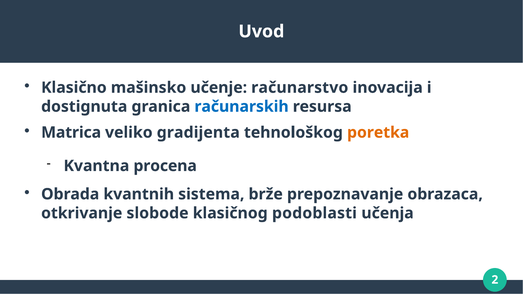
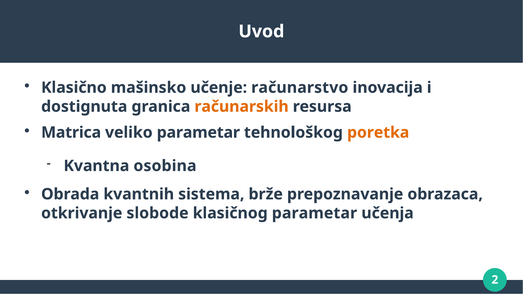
računarskih colour: blue -> orange
veliko gradijenta: gradijenta -> parametar
procena: procena -> osobina
klasičnog podoblasti: podoblasti -> parametar
